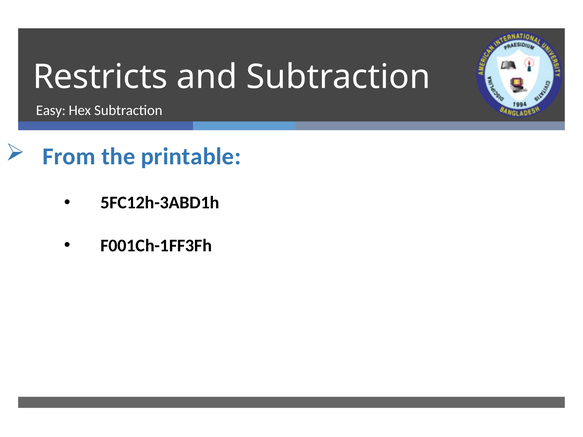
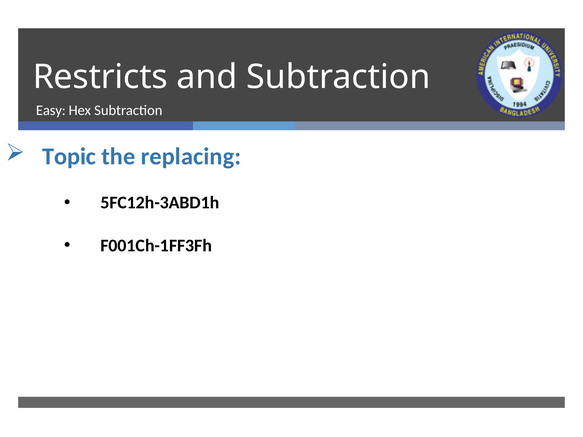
From: From -> Topic
printable: printable -> replacing
